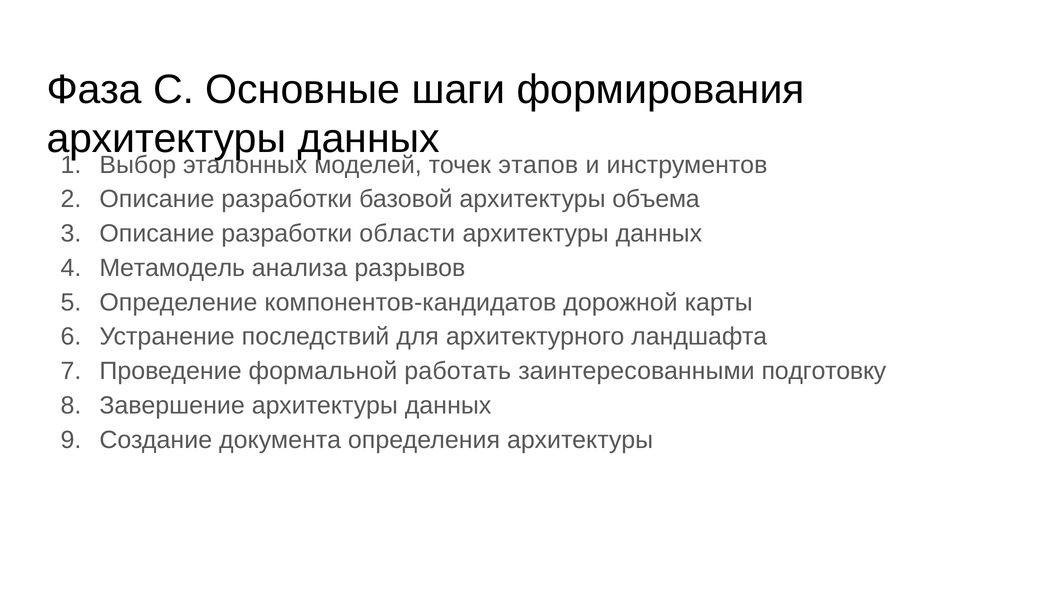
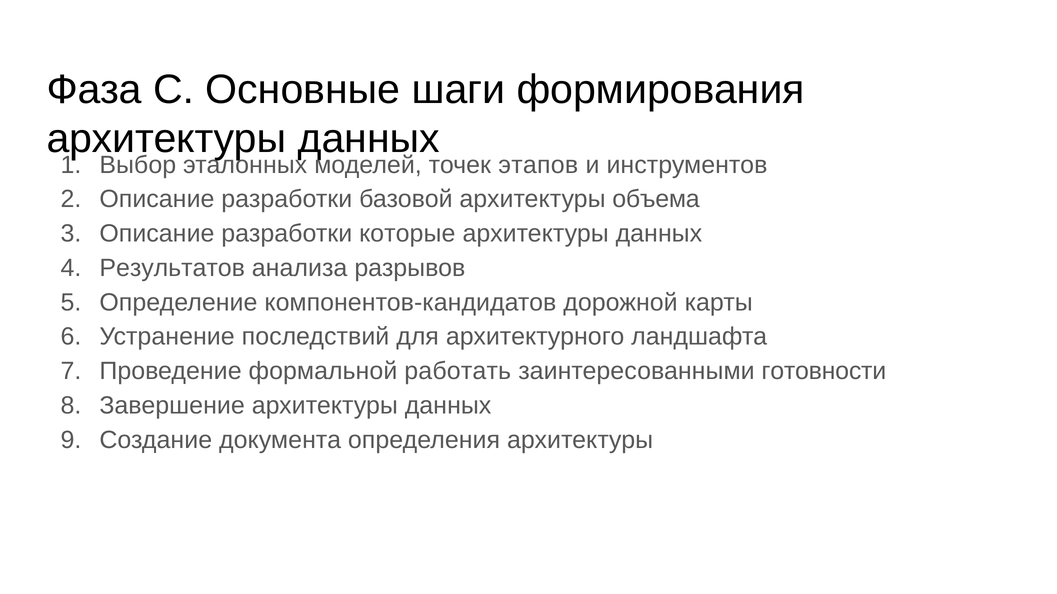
области: области -> которые
Метамодель: Метамодель -> Результатов
подготовку: подготовку -> готовности
